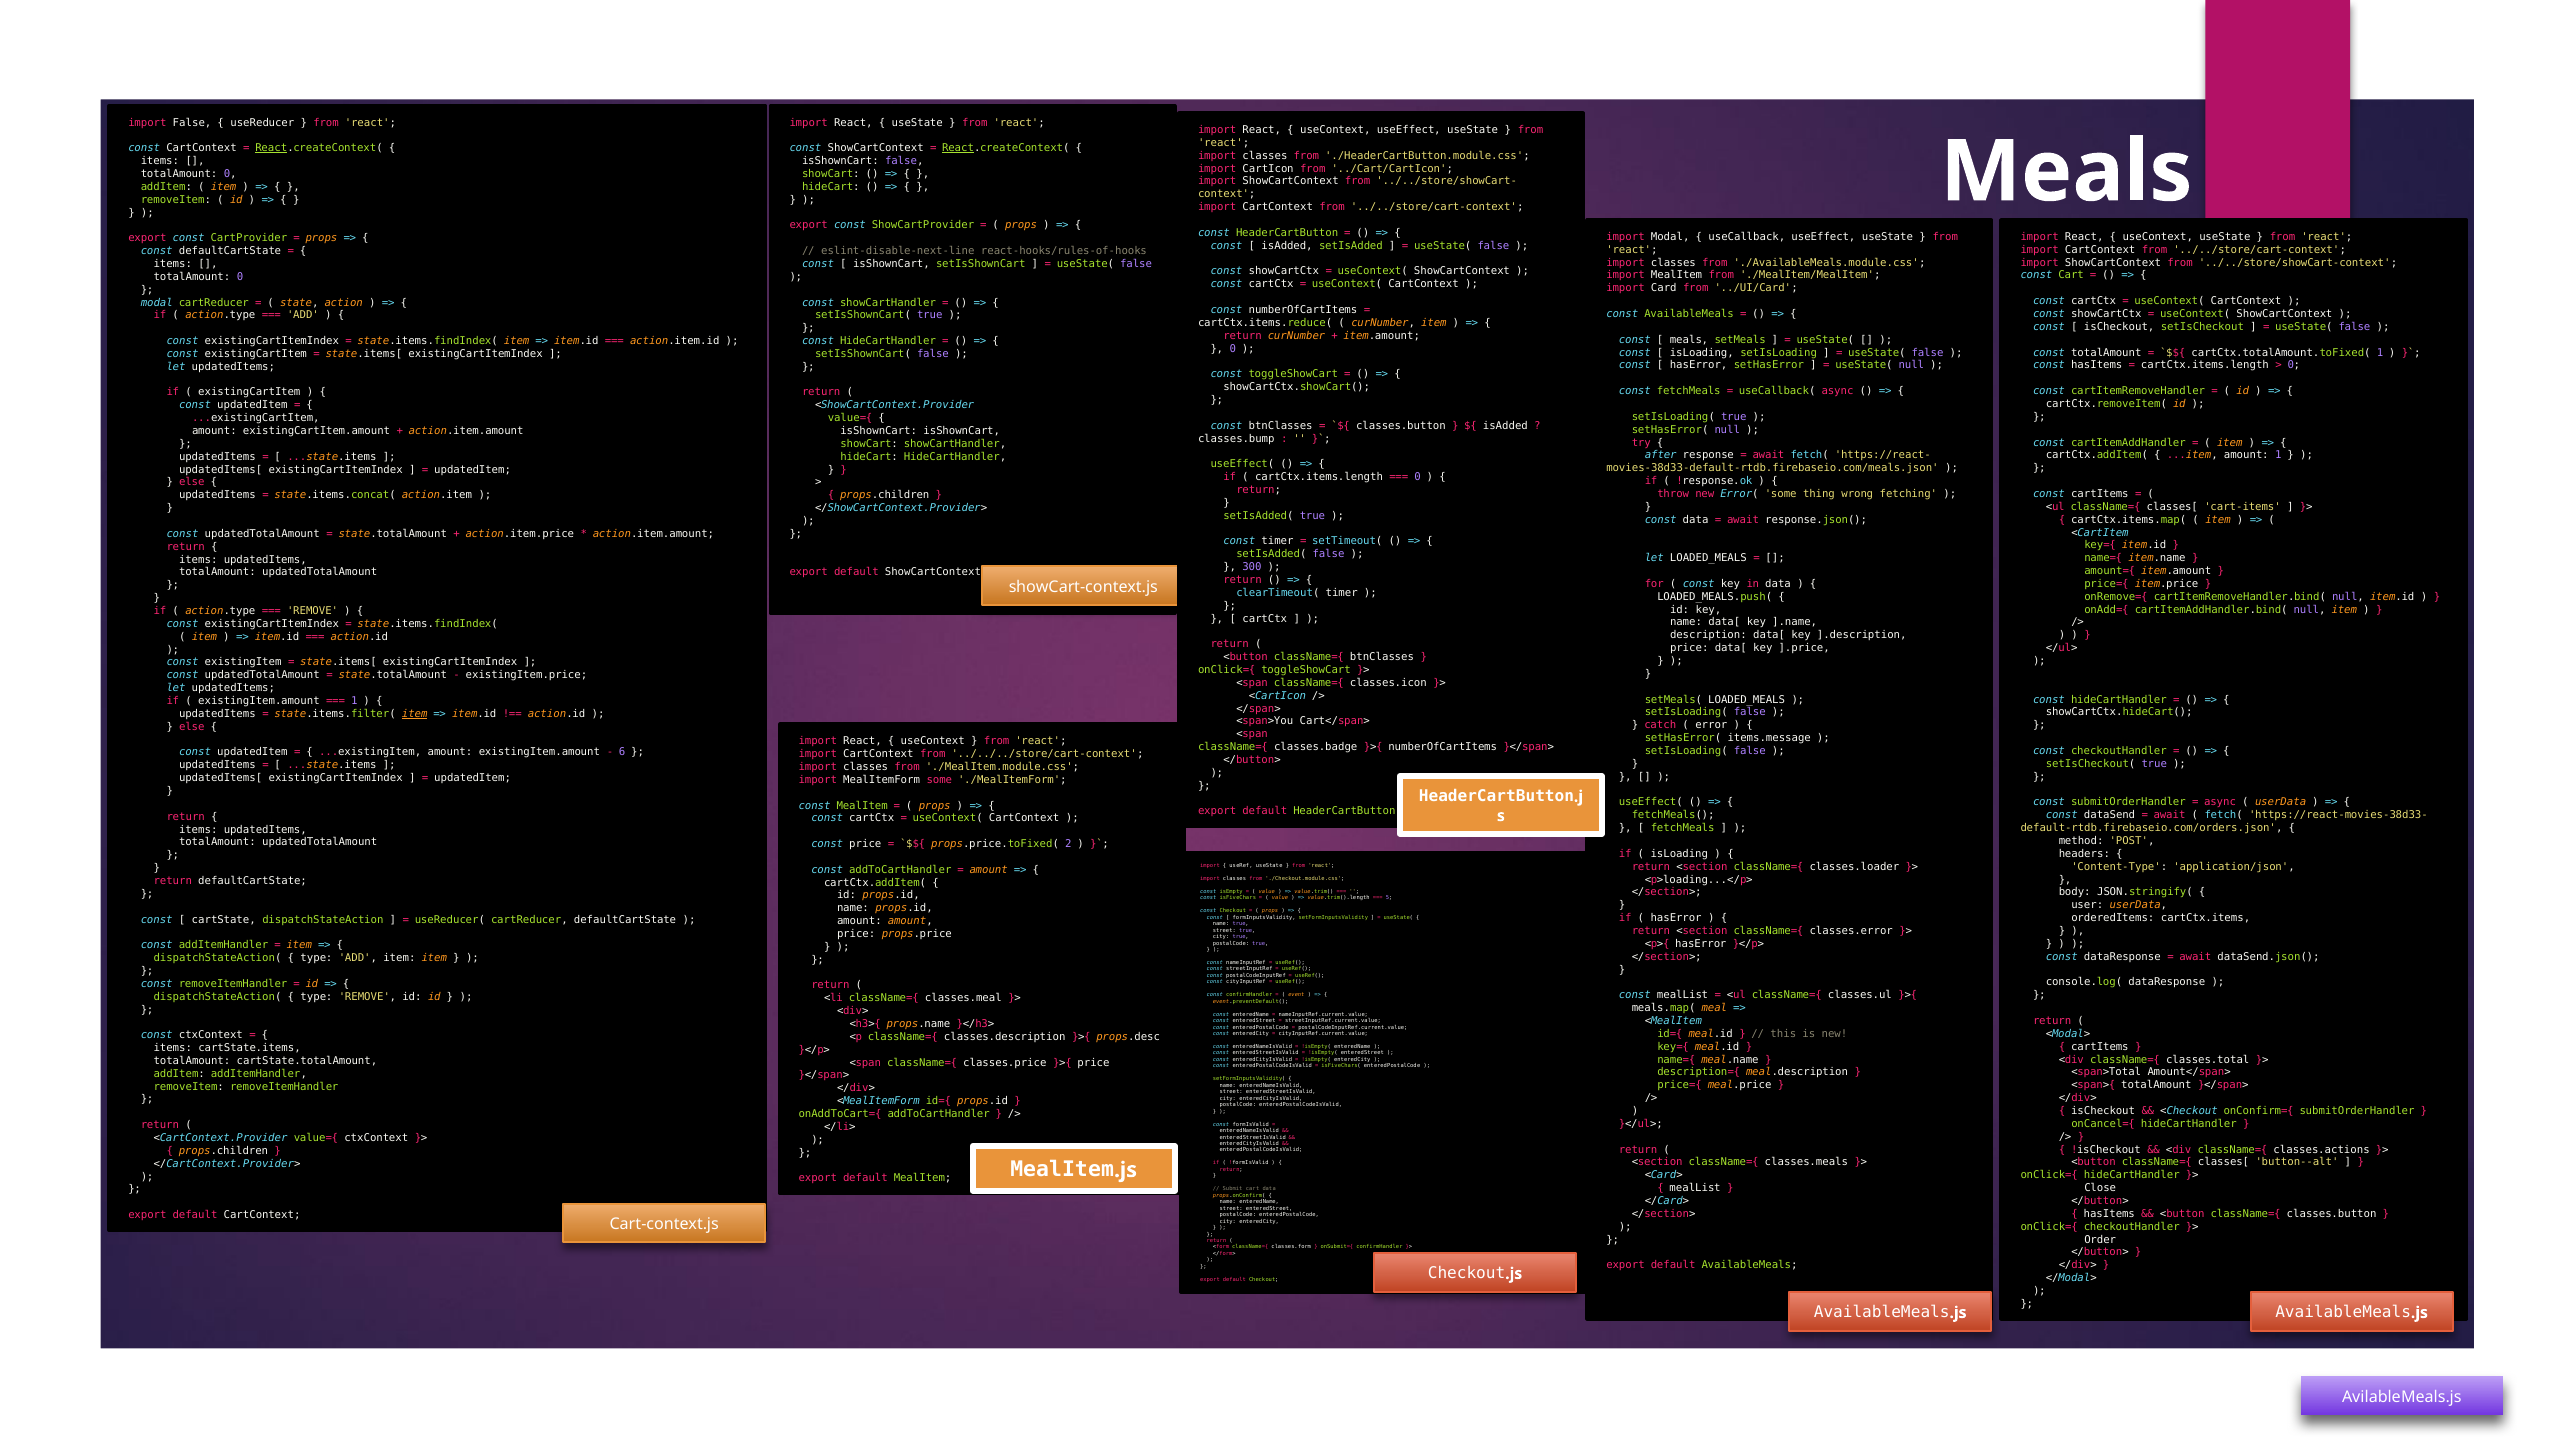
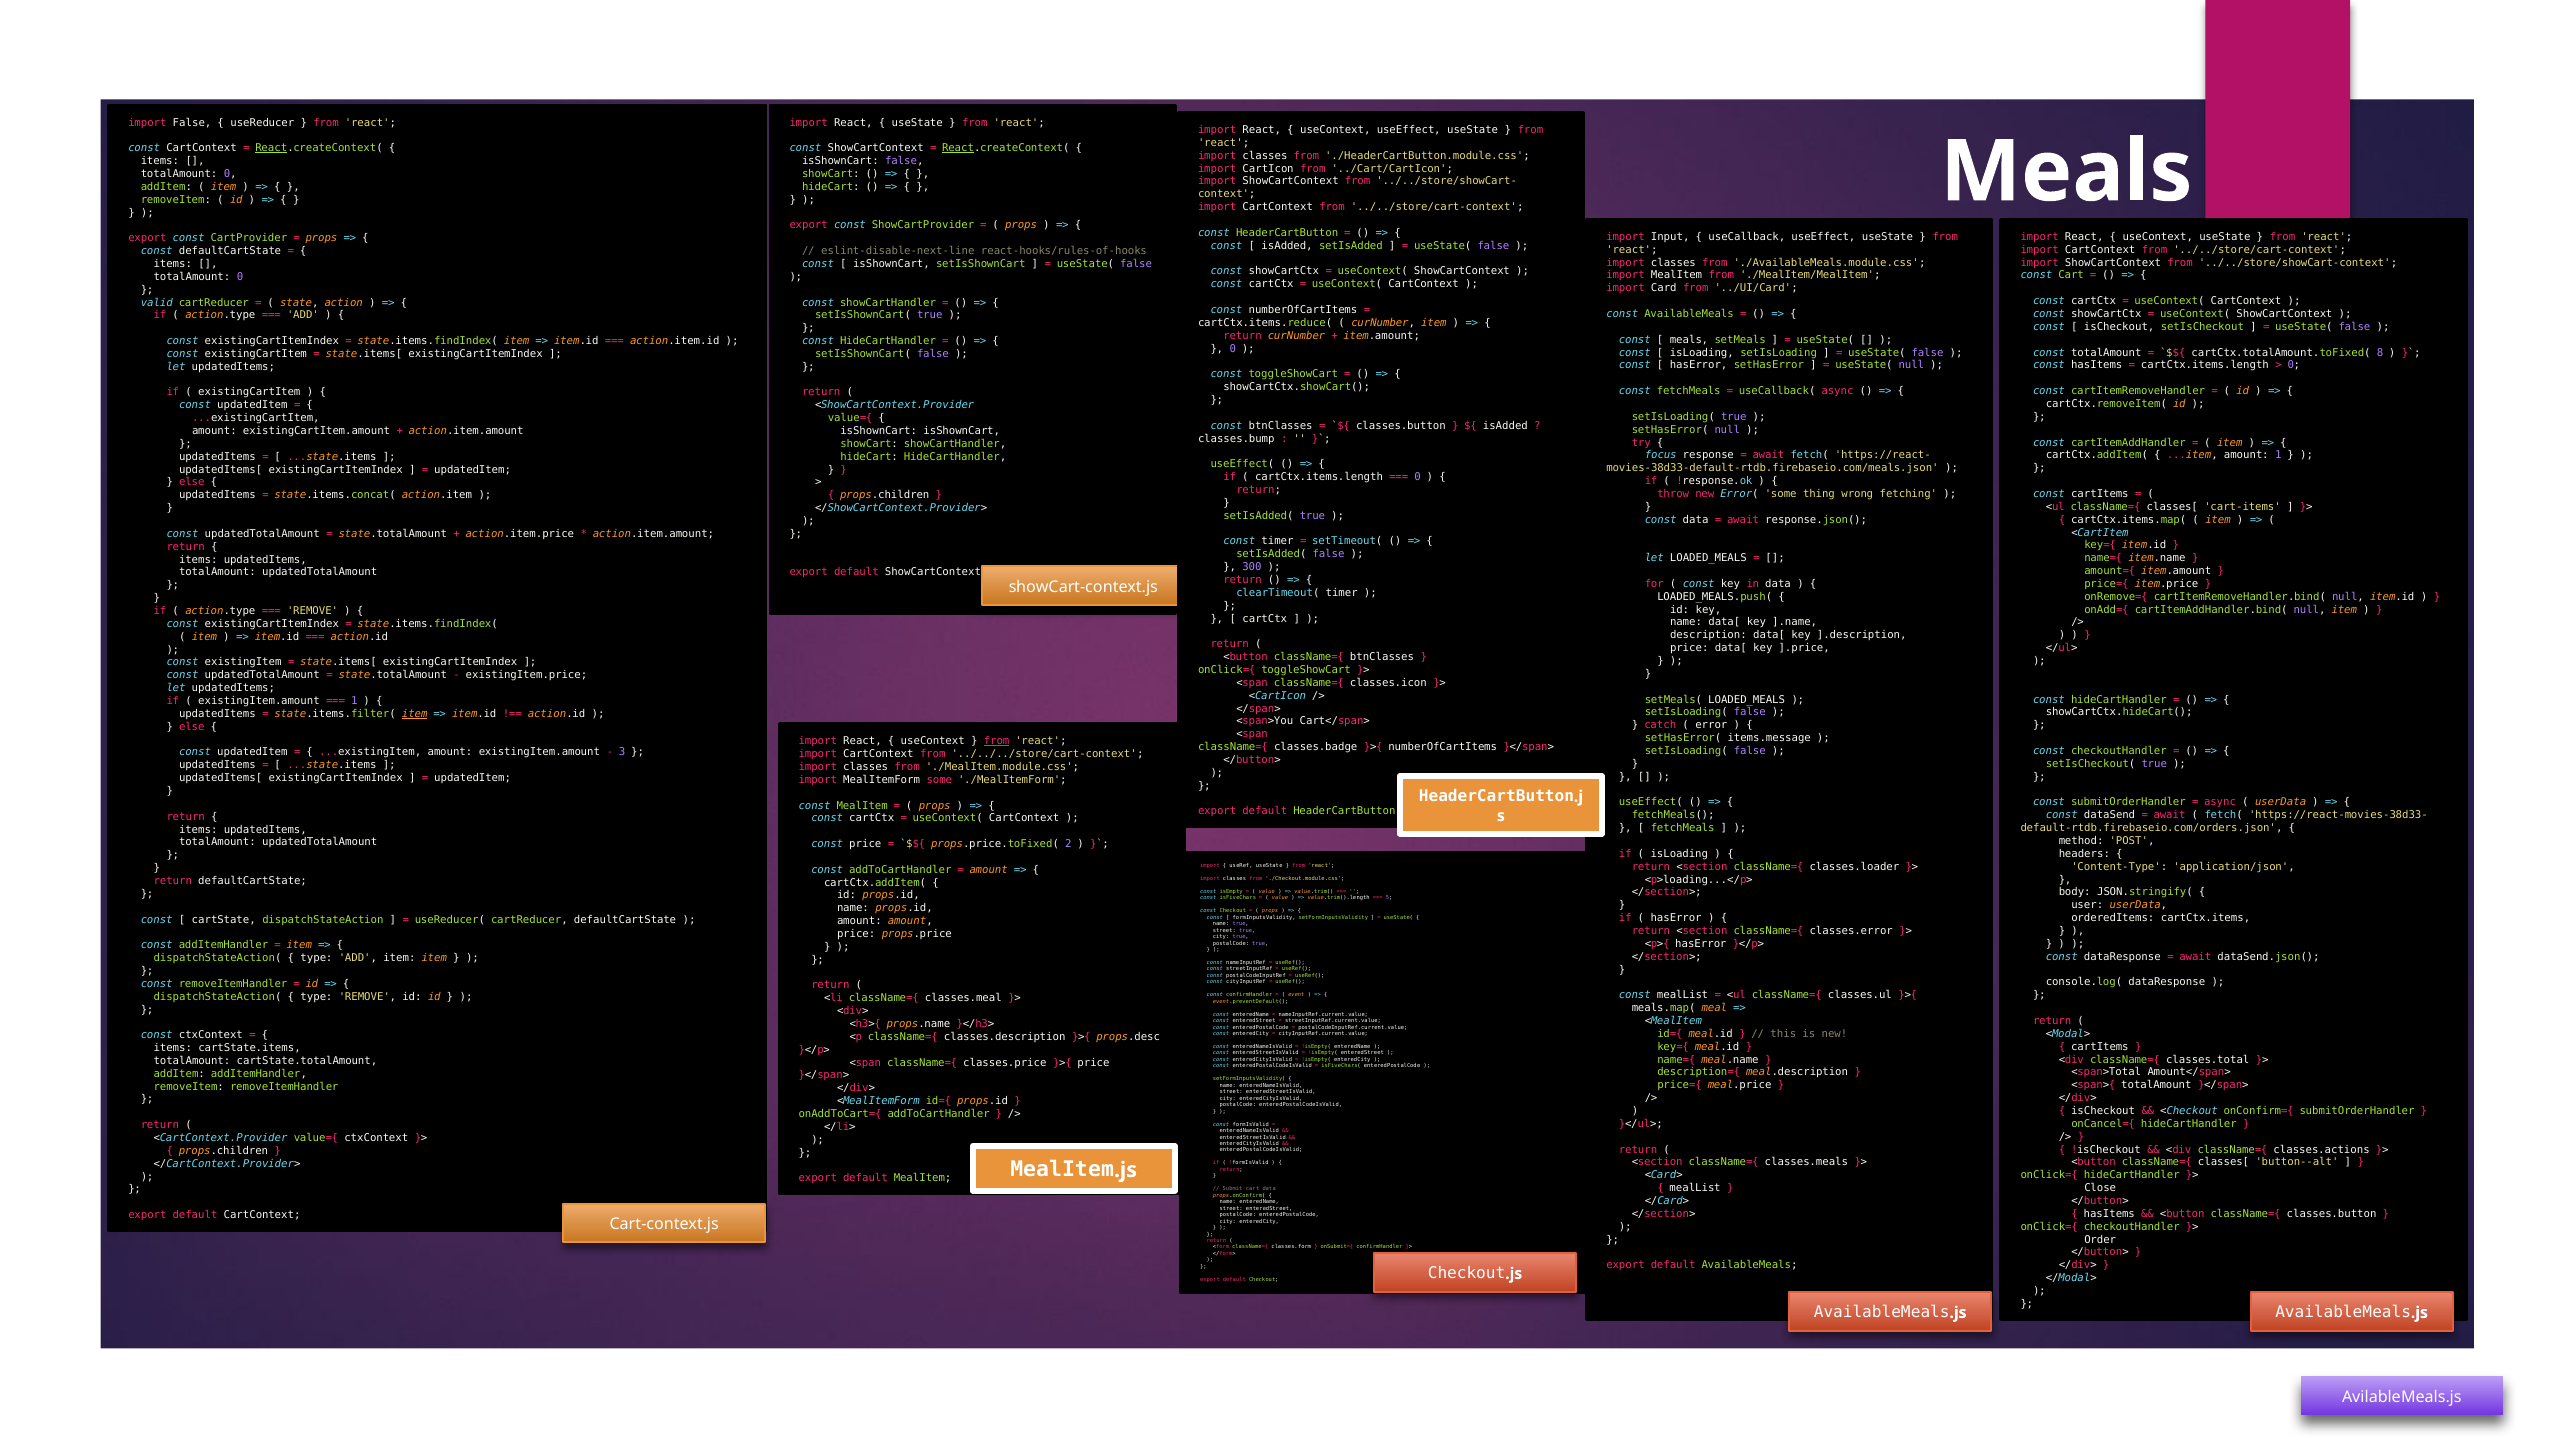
import Modal: Modal -> Input
modal at (157, 302): modal -> valid
cartCtx.totalAmount.toFixed( 1: 1 -> 8
after: after -> focus
from at (997, 741) underline: none -> present
6: 6 -> 3
